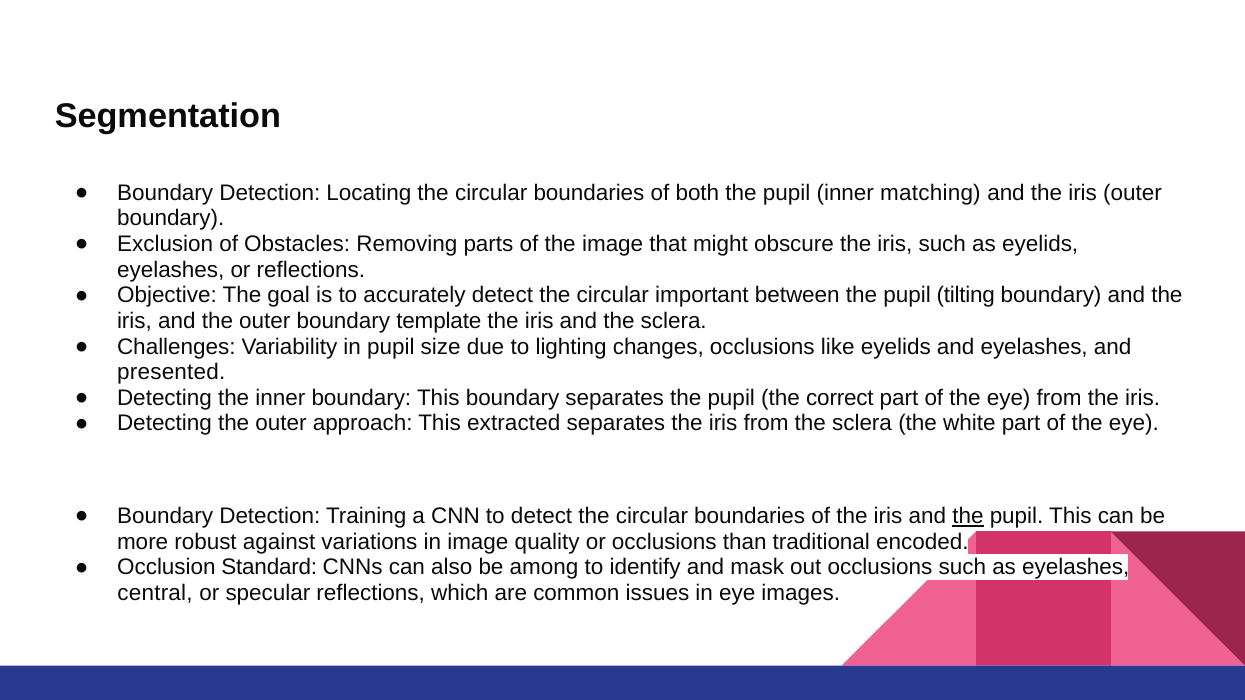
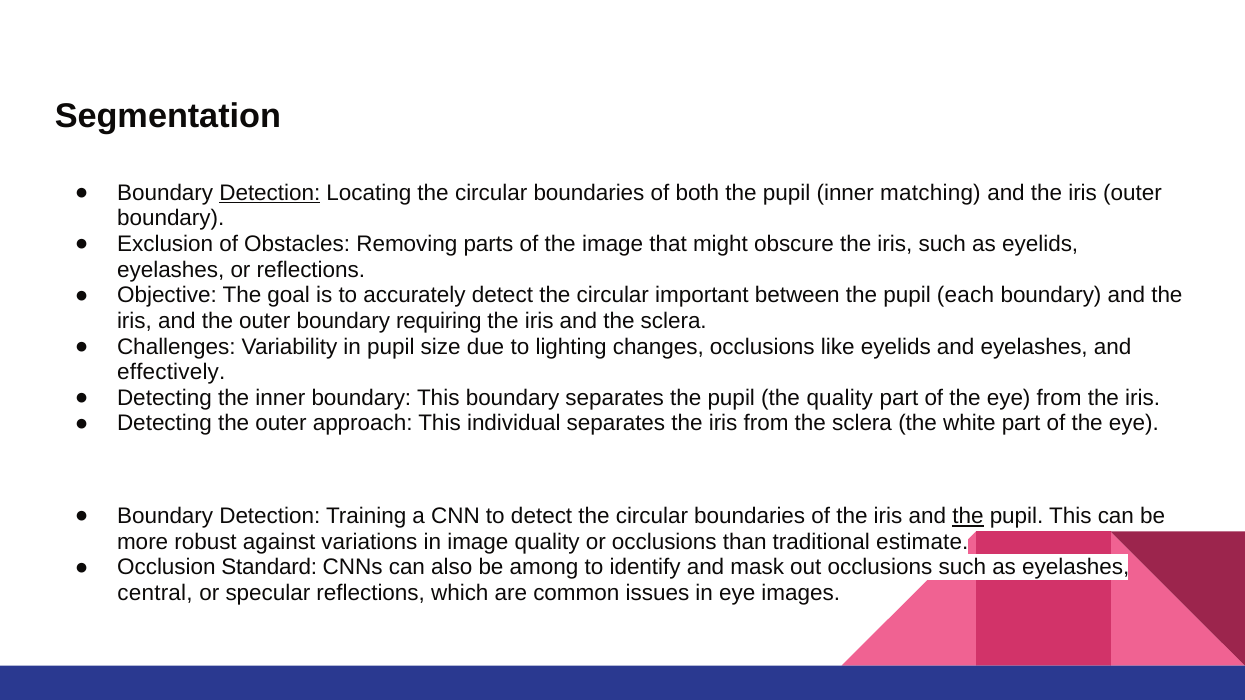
Detection at (270, 193) underline: none -> present
tilting: tilting -> each
template: template -> requiring
presented: presented -> effectively
the correct: correct -> quality
extracted: extracted -> individual
encoded: encoded -> estimate
